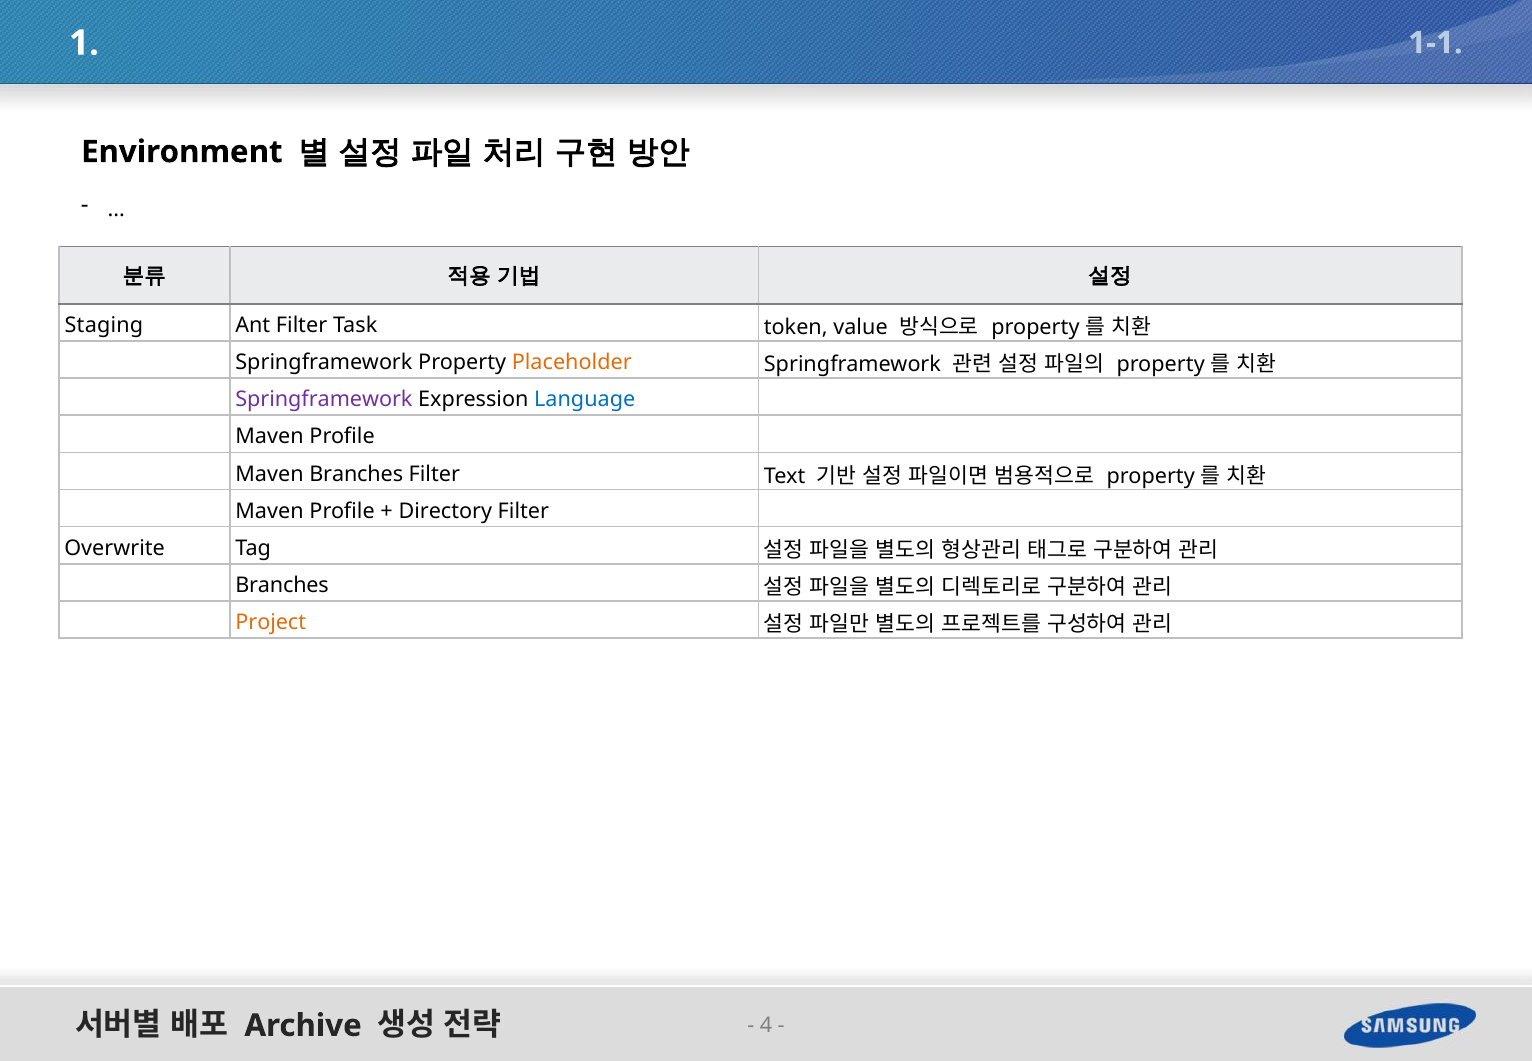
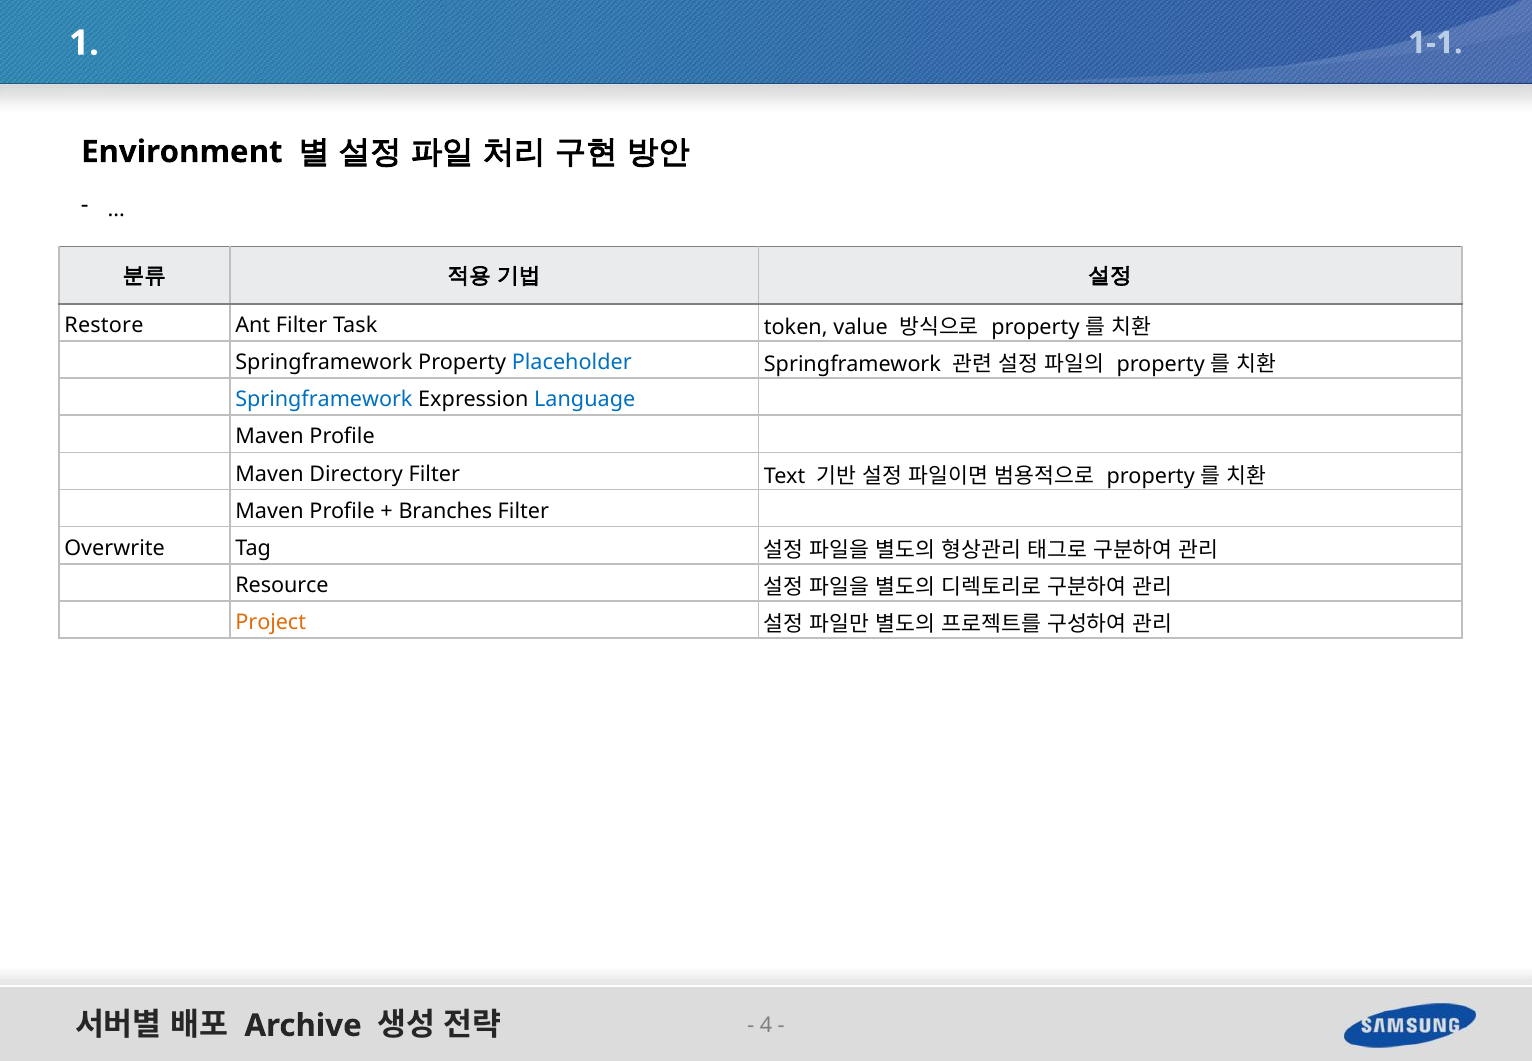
Staging: Staging -> Restore
Placeholder colour: orange -> blue
Springframework at (324, 399) colour: purple -> blue
Maven Branches: Branches -> Directory
Directory: Directory -> Branches
Branches at (282, 585): Branches -> Resource
